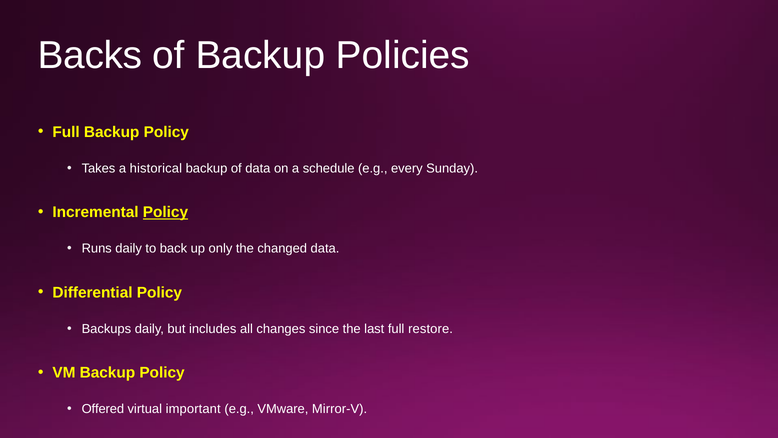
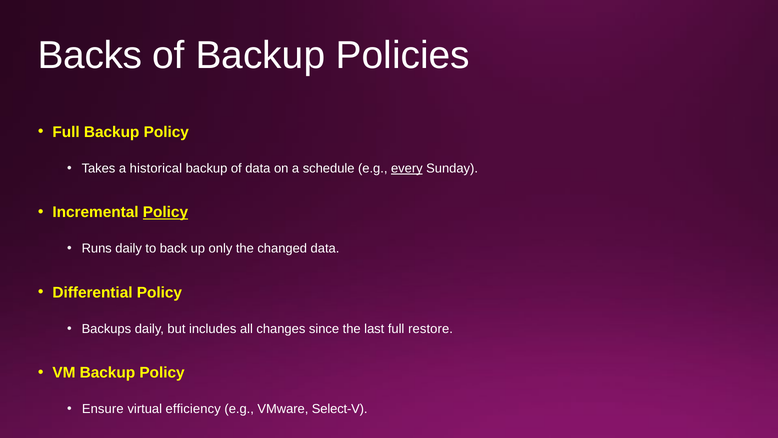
every underline: none -> present
Offered: Offered -> Ensure
important: important -> efficiency
Mirror-V: Mirror-V -> Select-V
